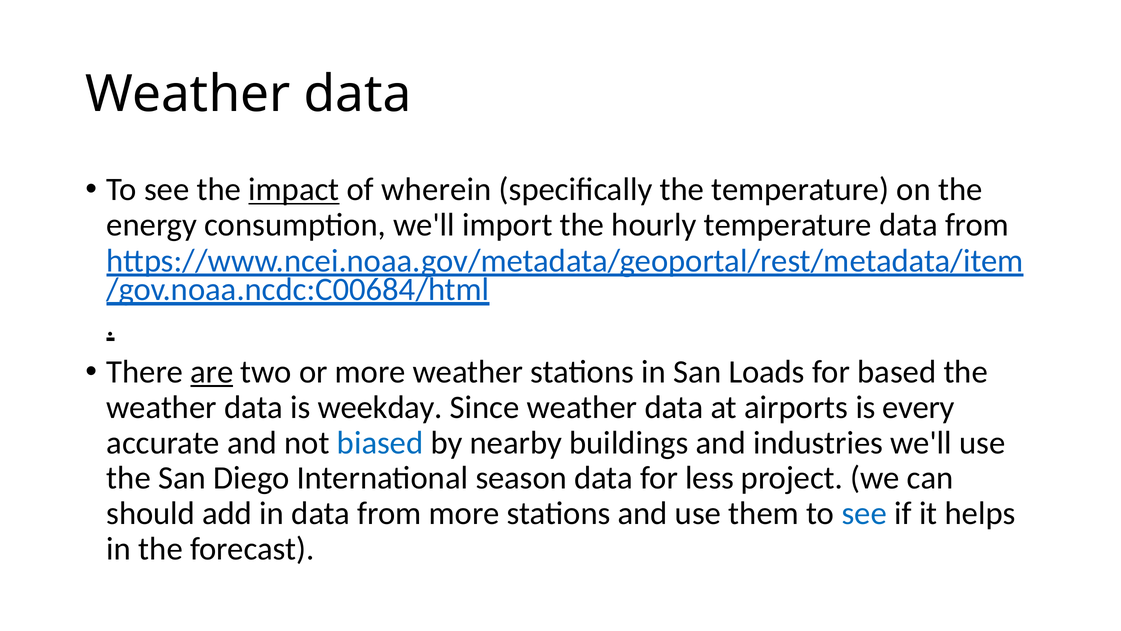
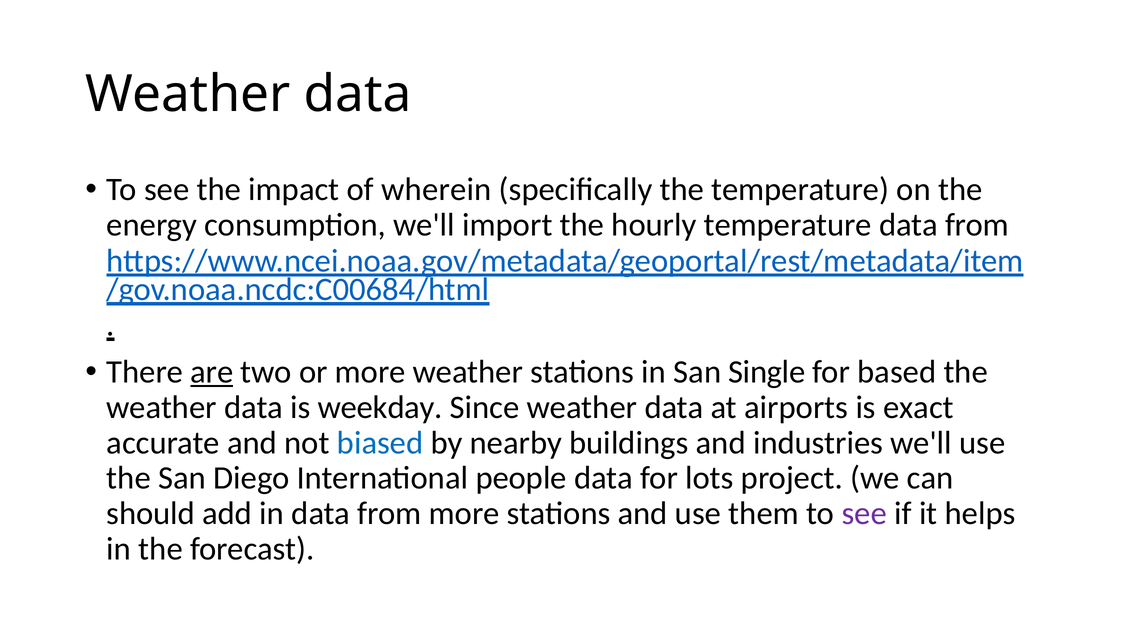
impact underline: present -> none
Loads: Loads -> Single
every: every -> exact
season: season -> people
less: less -> lots
see at (864, 513) colour: blue -> purple
